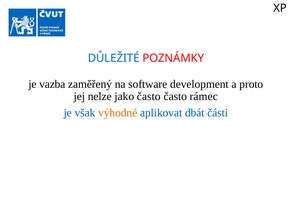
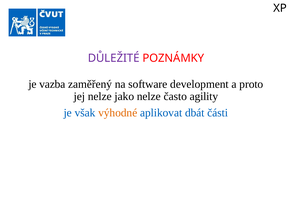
DŮLEŽITÉ colour: blue -> purple
jako často: často -> nelze
rámec: rámec -> agility
